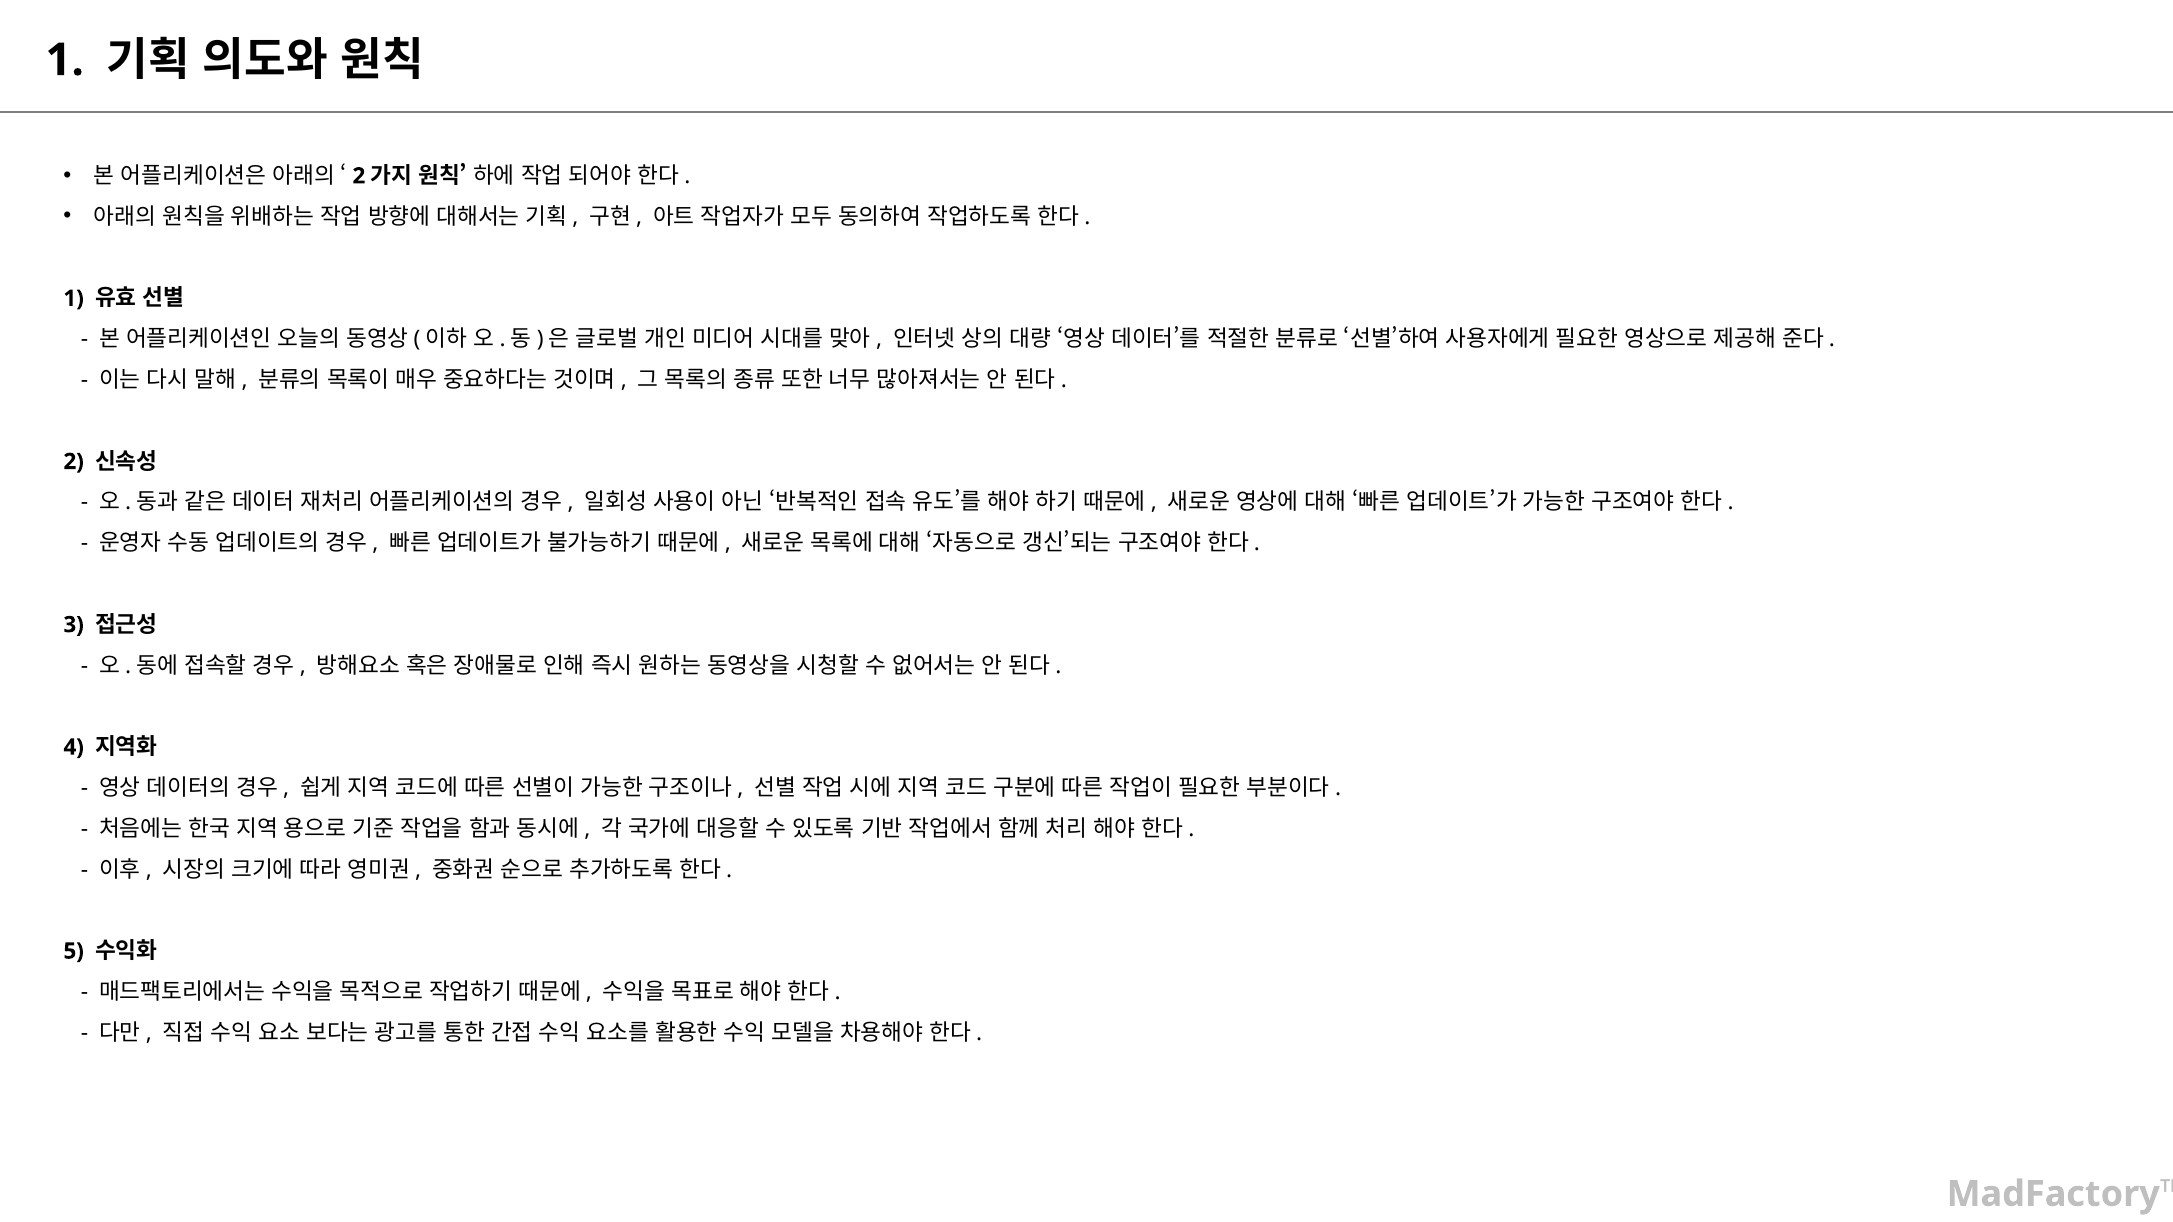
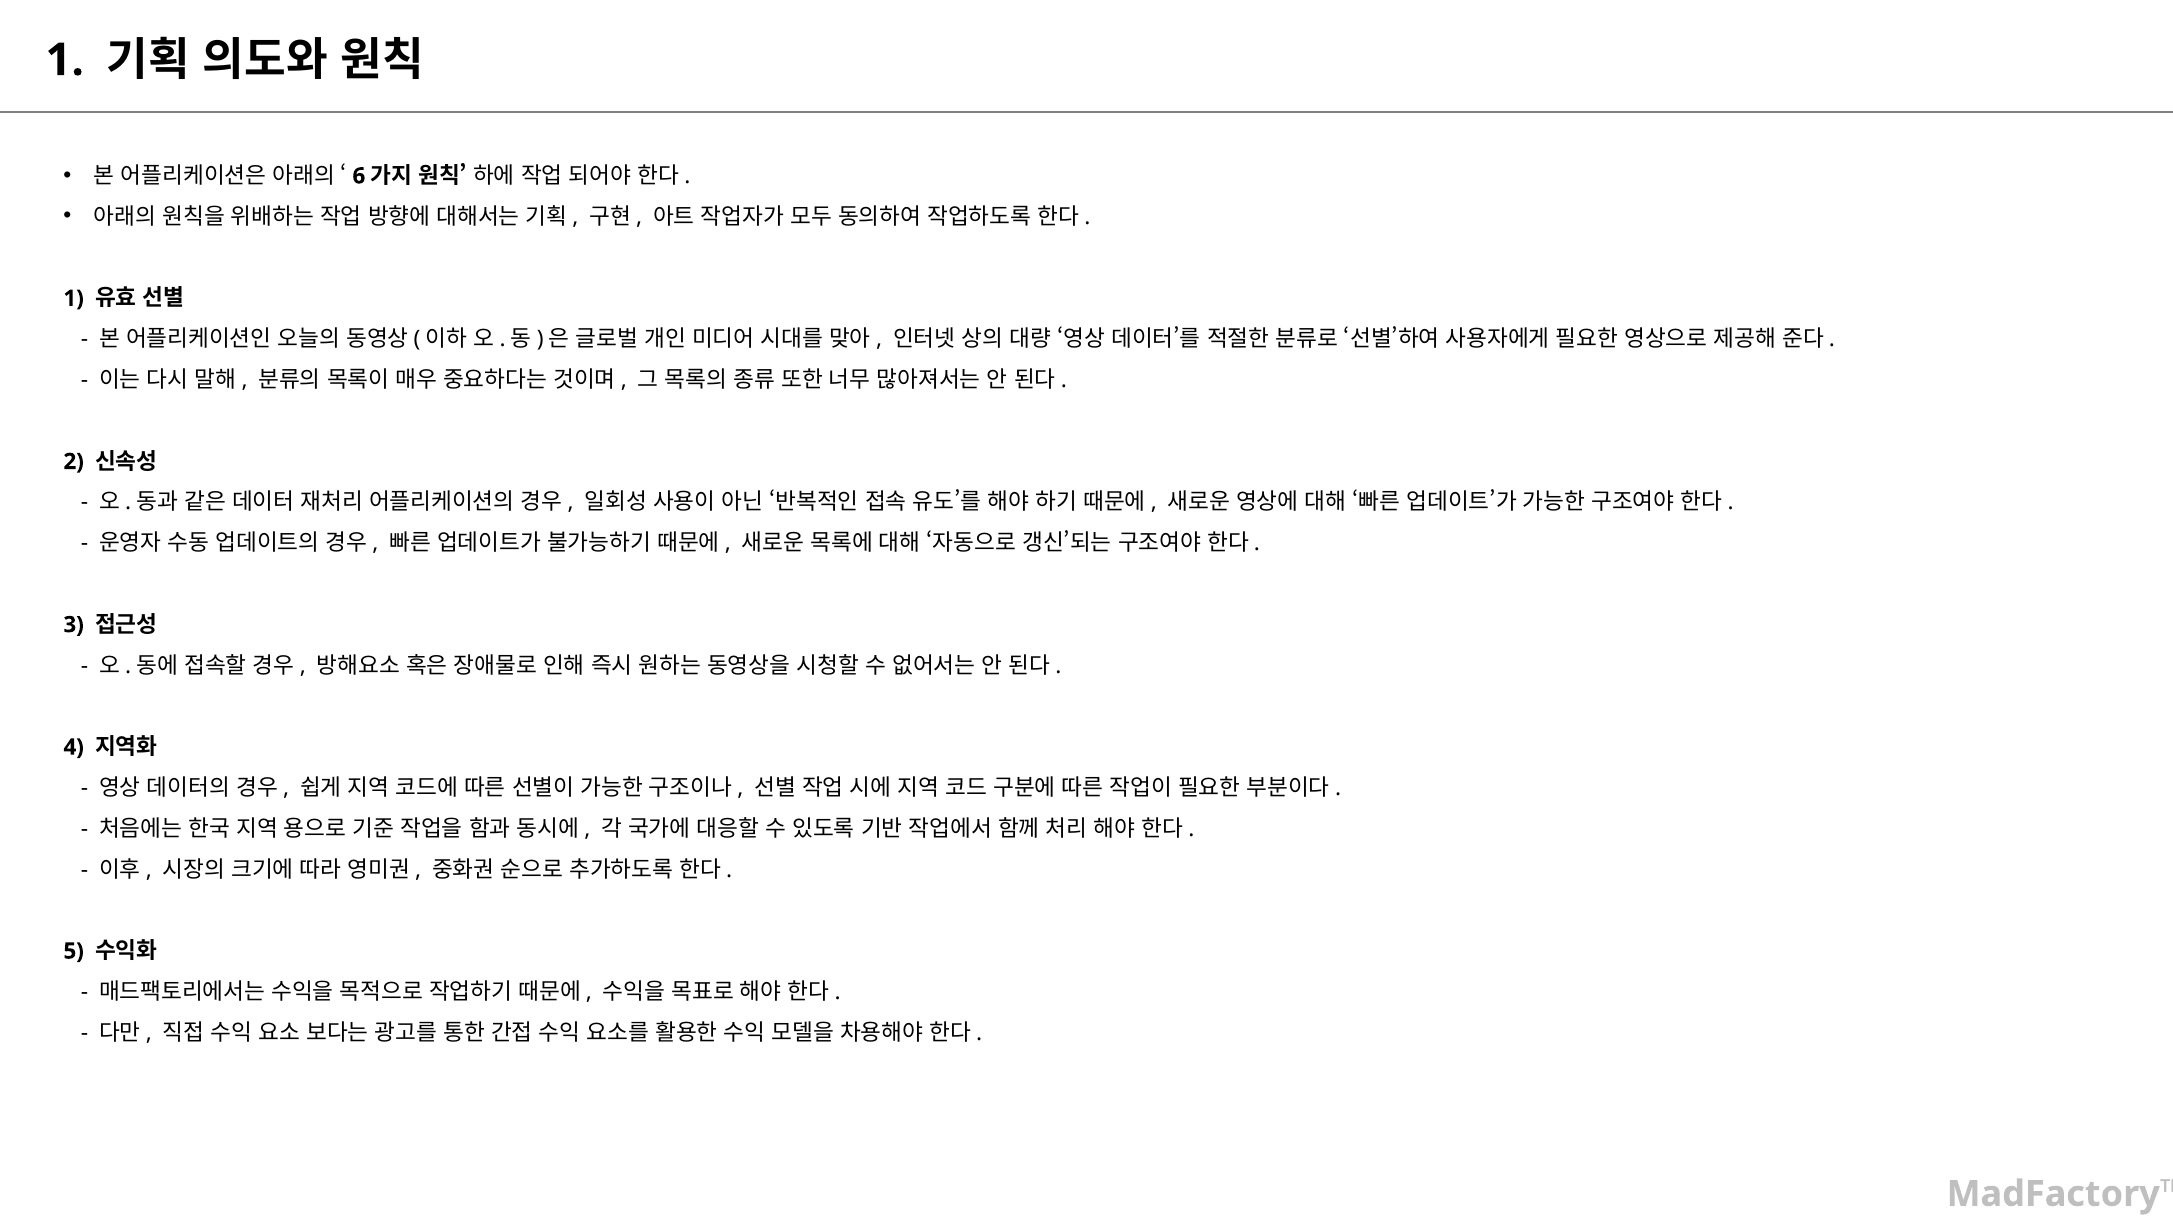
2 at (359, 176): 2 -> 6
